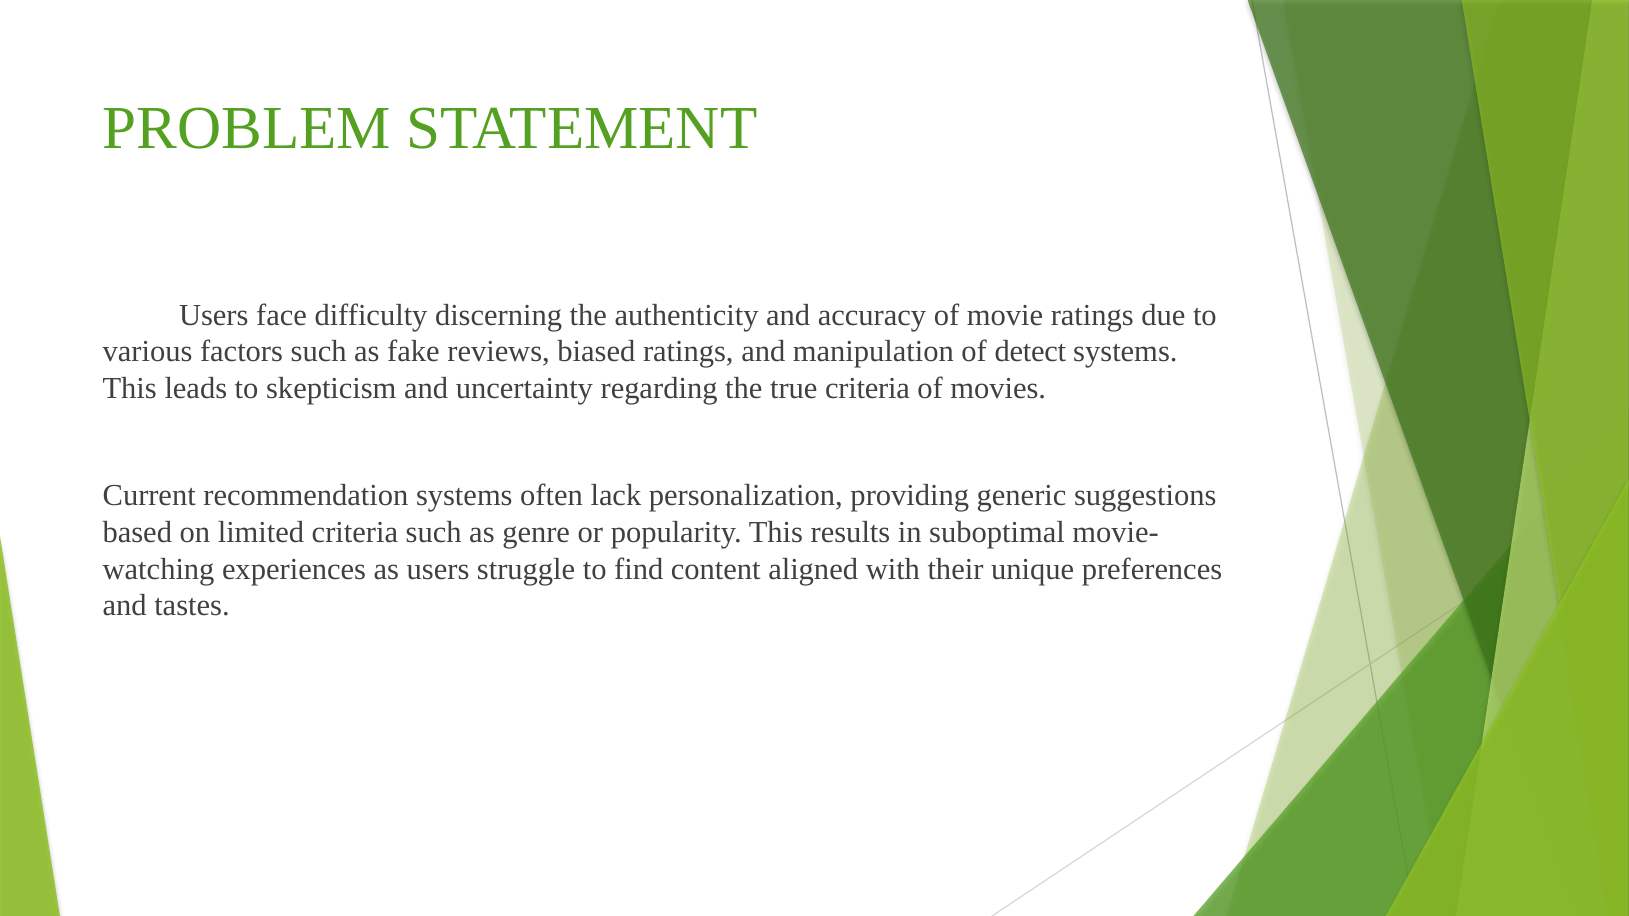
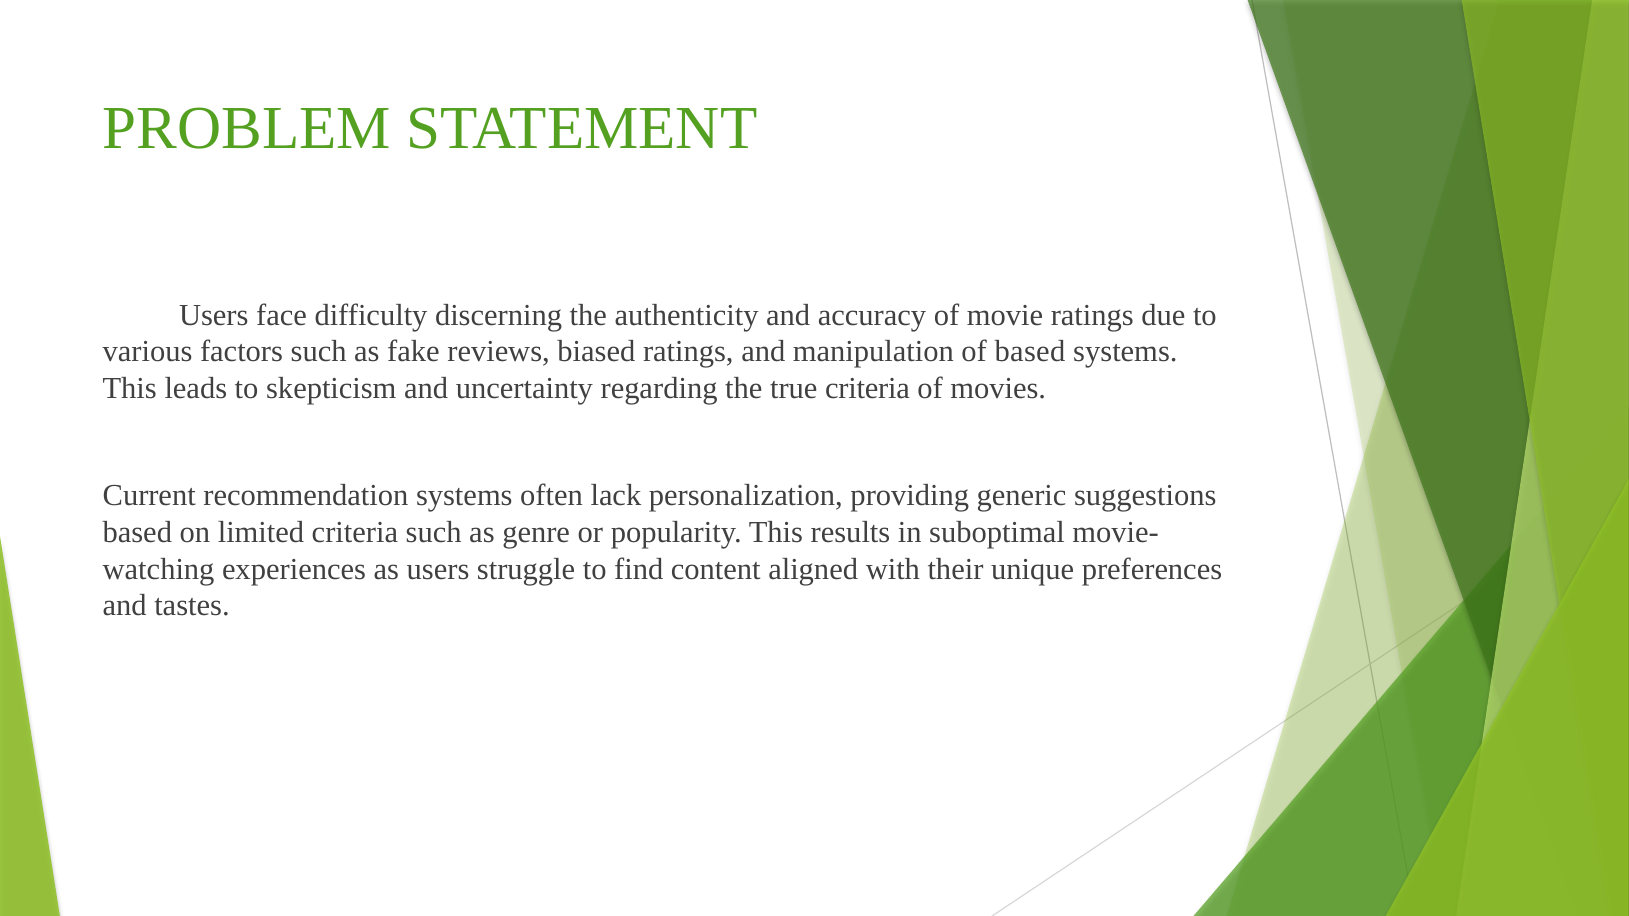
of detect: detect -> based
